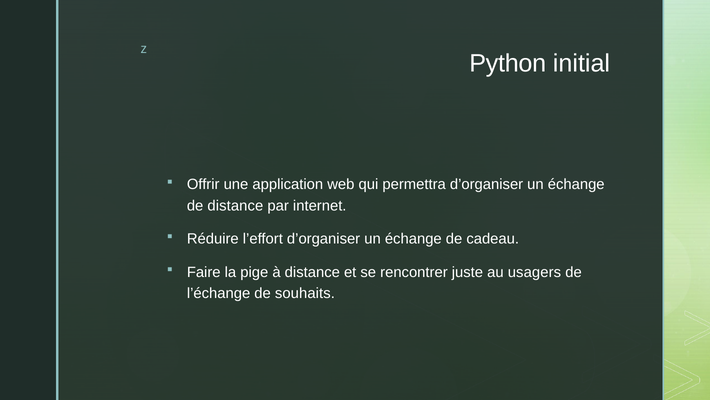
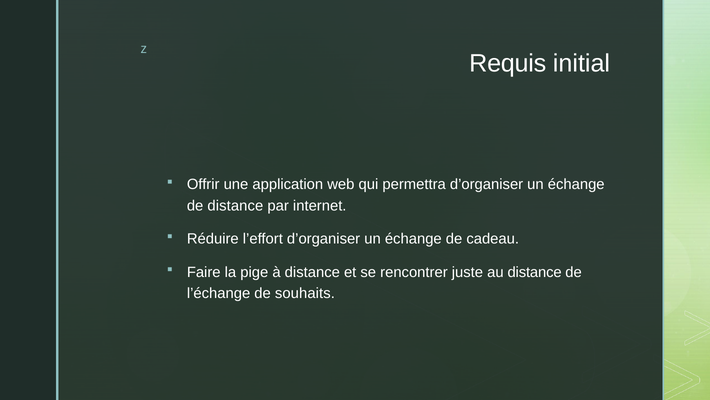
Python: Python -> Requis
au usagers: usagers -> distance
